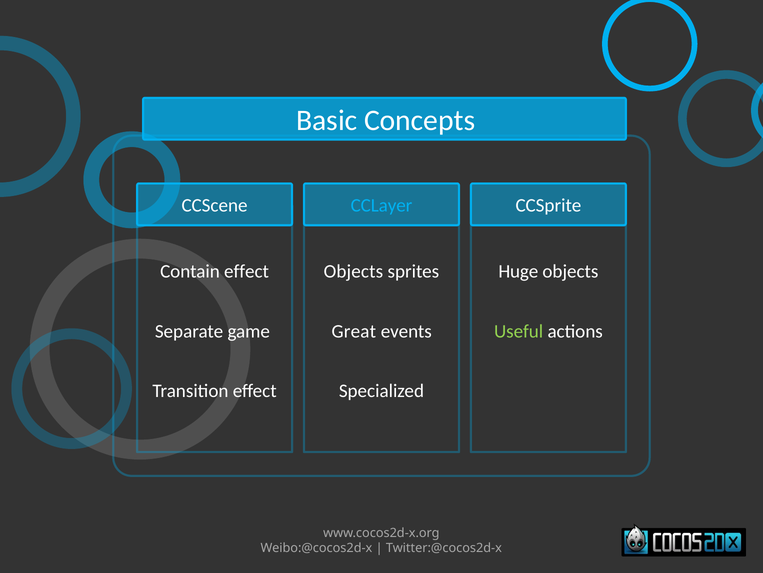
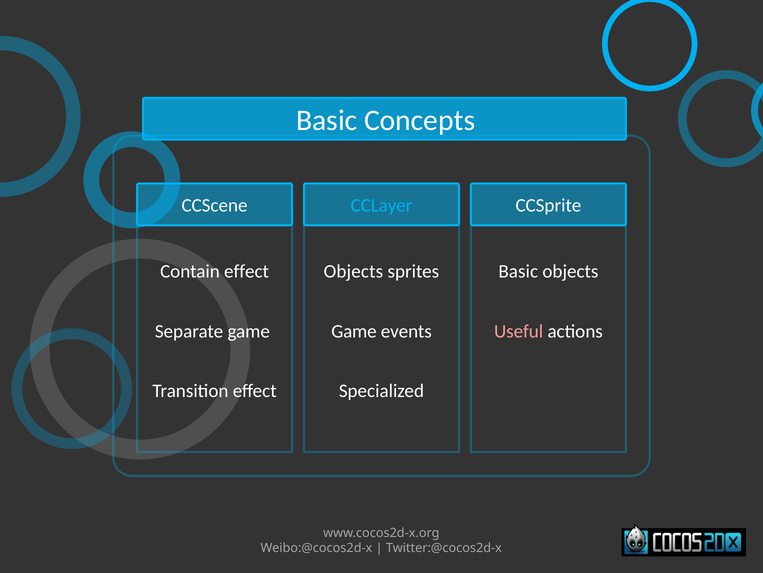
Huge at (518, 271): Huge -> Basic
Great at (354, 331): Great -> Game
Useful colour: light green -> pink
